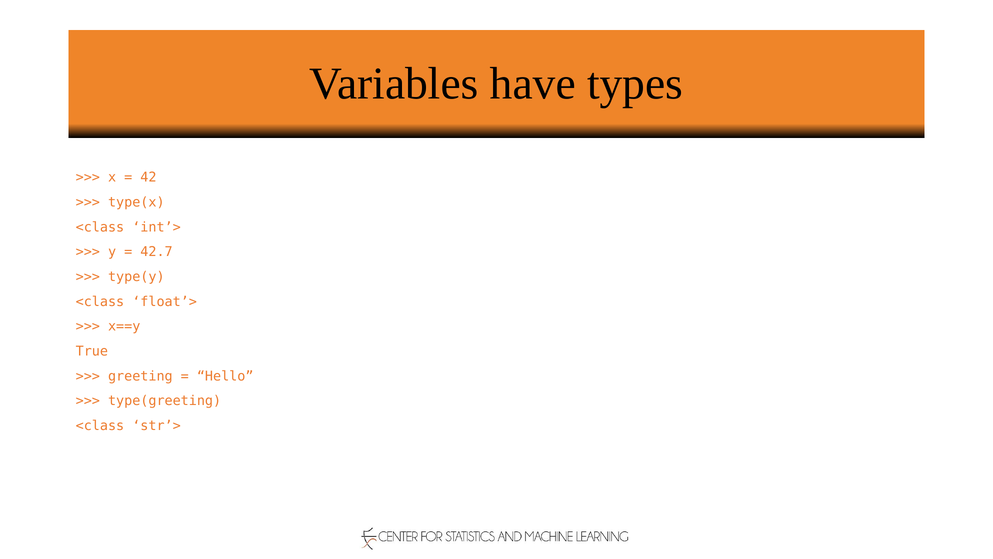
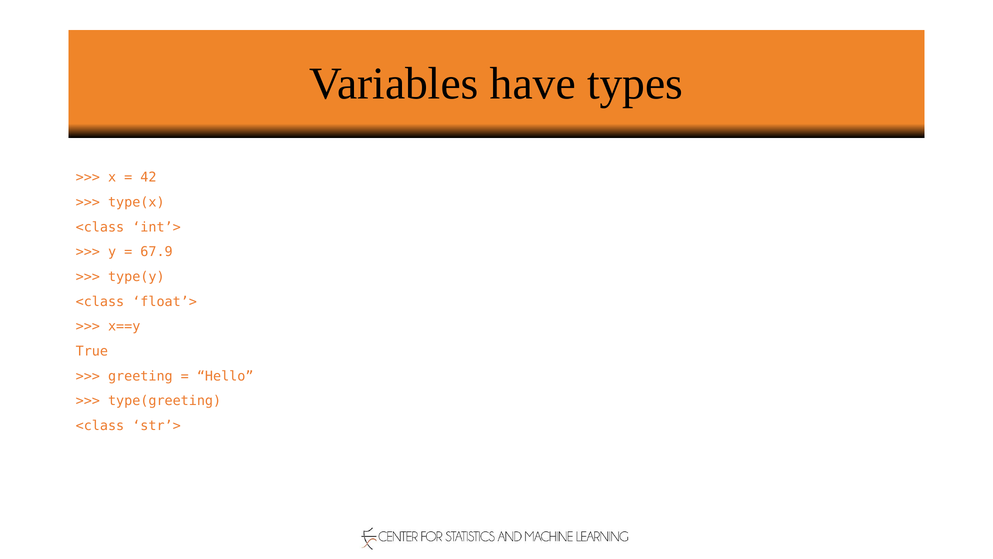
42.7: 42.7 -> 67.9
